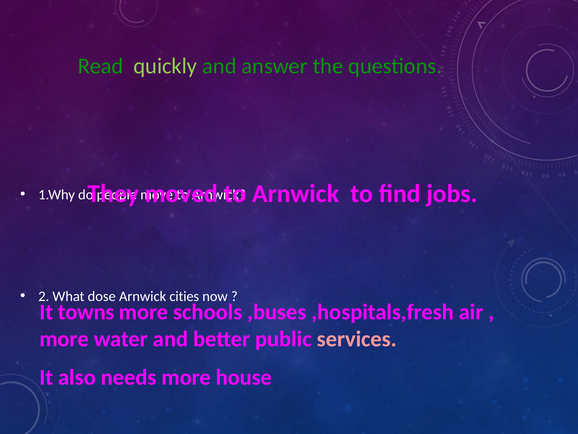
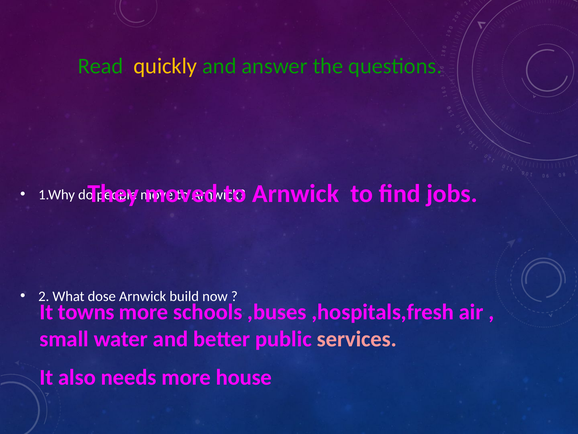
quickly colour: light green -> yellow
cities: cities -> build
more at (64, 339): more -> small
